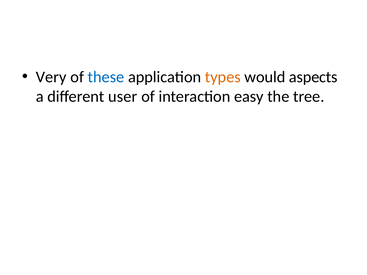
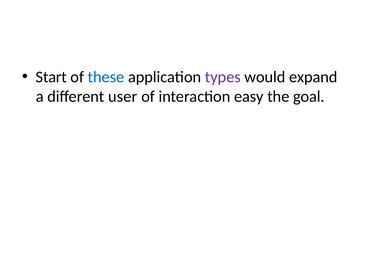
Very: Very -> Start
types colour: orange -> purple
aspects: aspects -> expand
tree: tree -> goal
